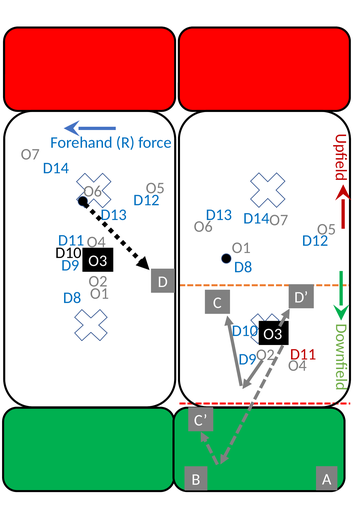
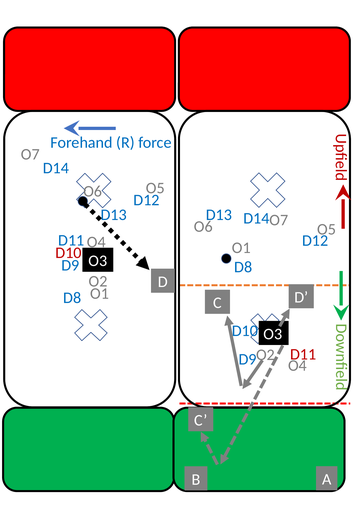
D10 at (69, 252) colour: black -> red
